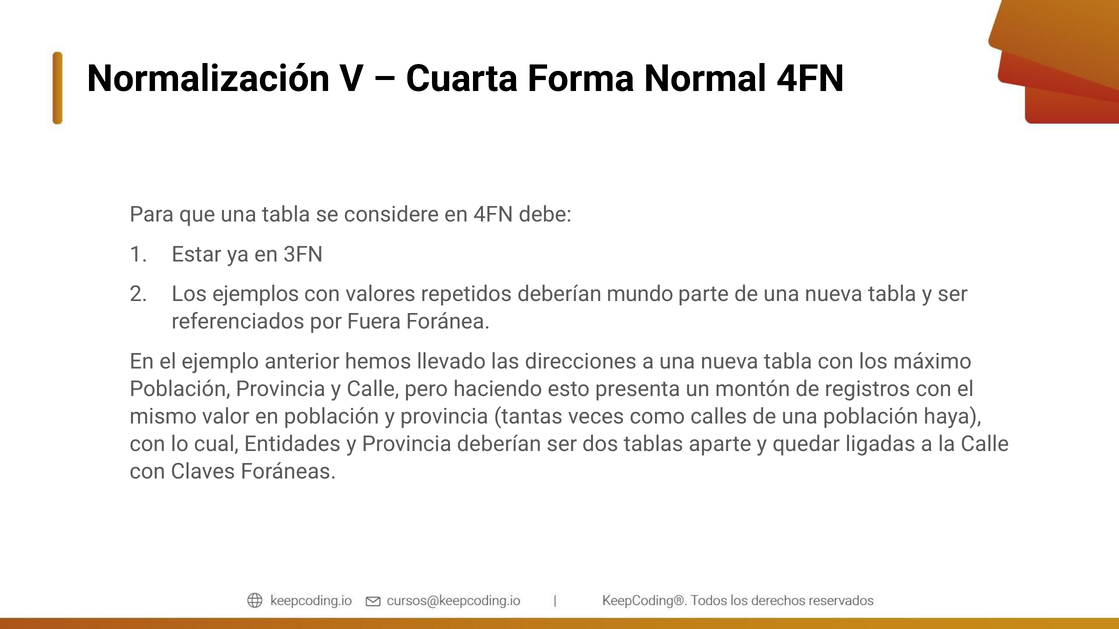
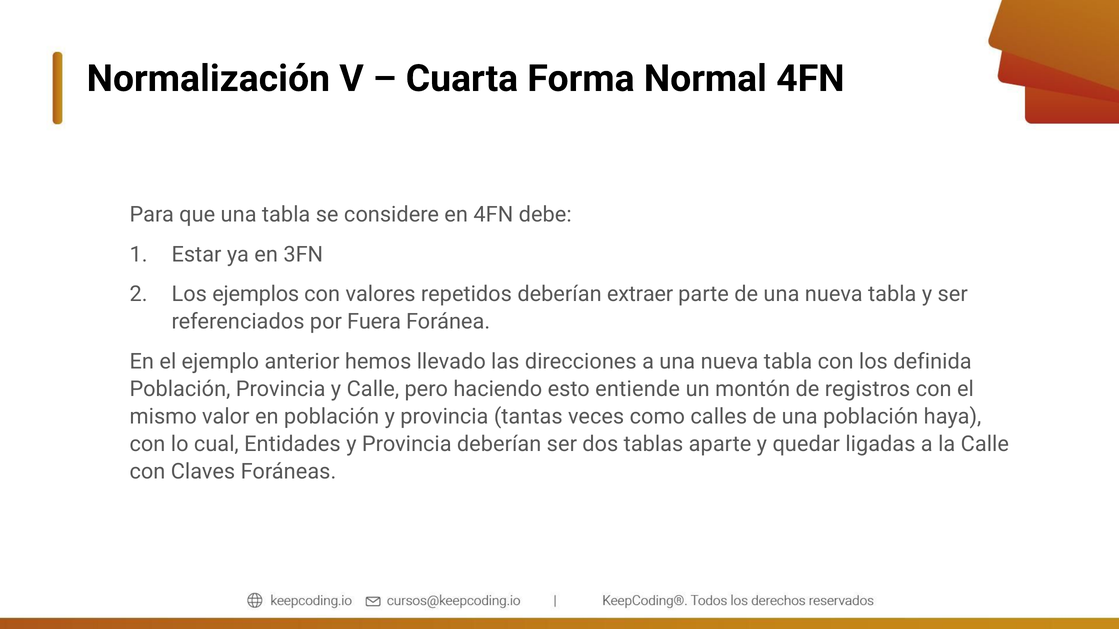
mundo: mundo -> extraer
máximo: máximo -> definida
presenta: presenta -> entiende
